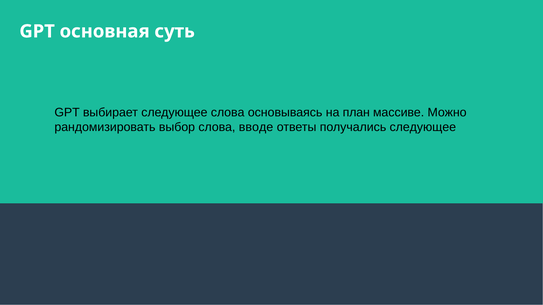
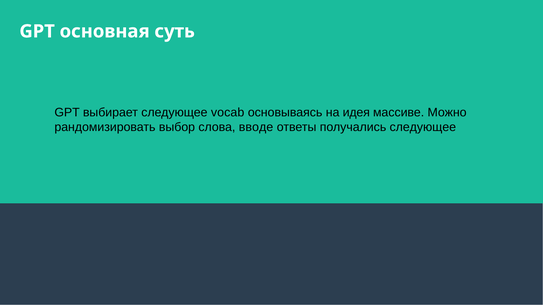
следующее слова: слова -> vocab
план: план -> идея
